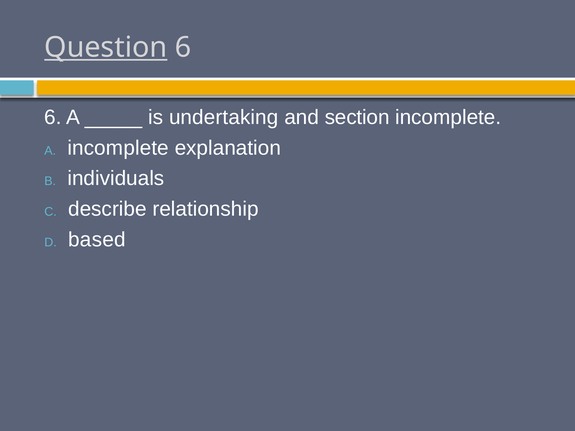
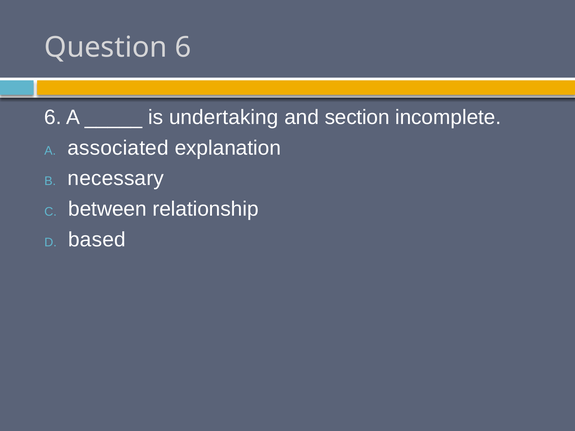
Question underline: present -> none
A incomplete: incomplete -> associated
individuals: individuals -> necessary
describe: describe -> between
